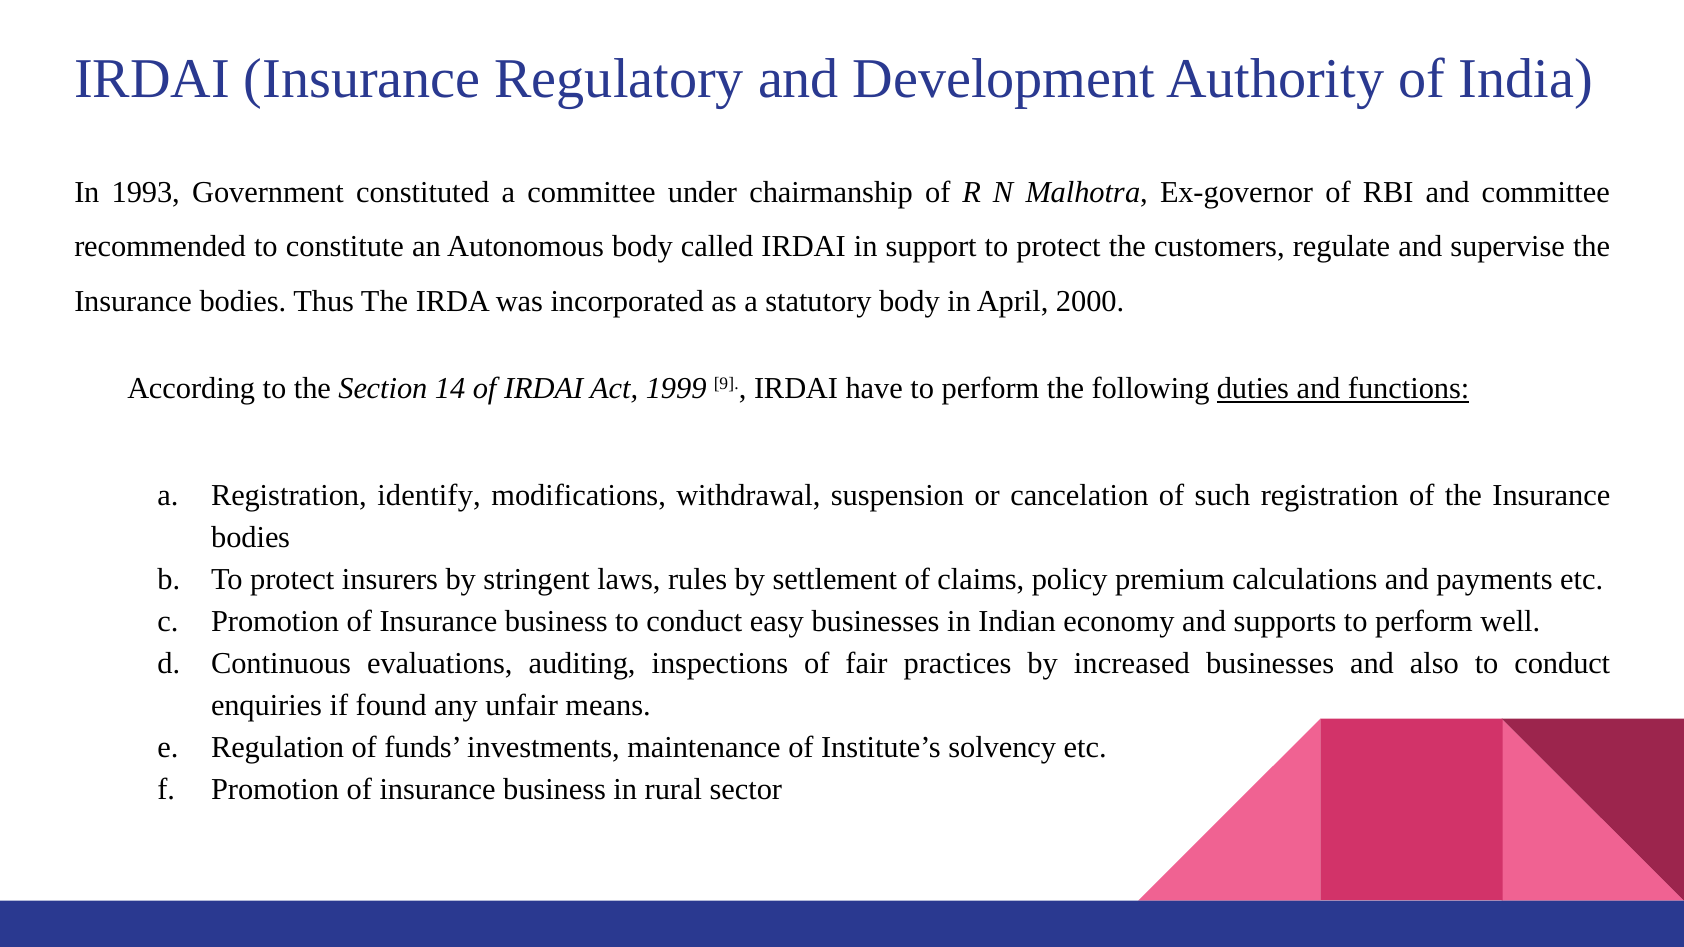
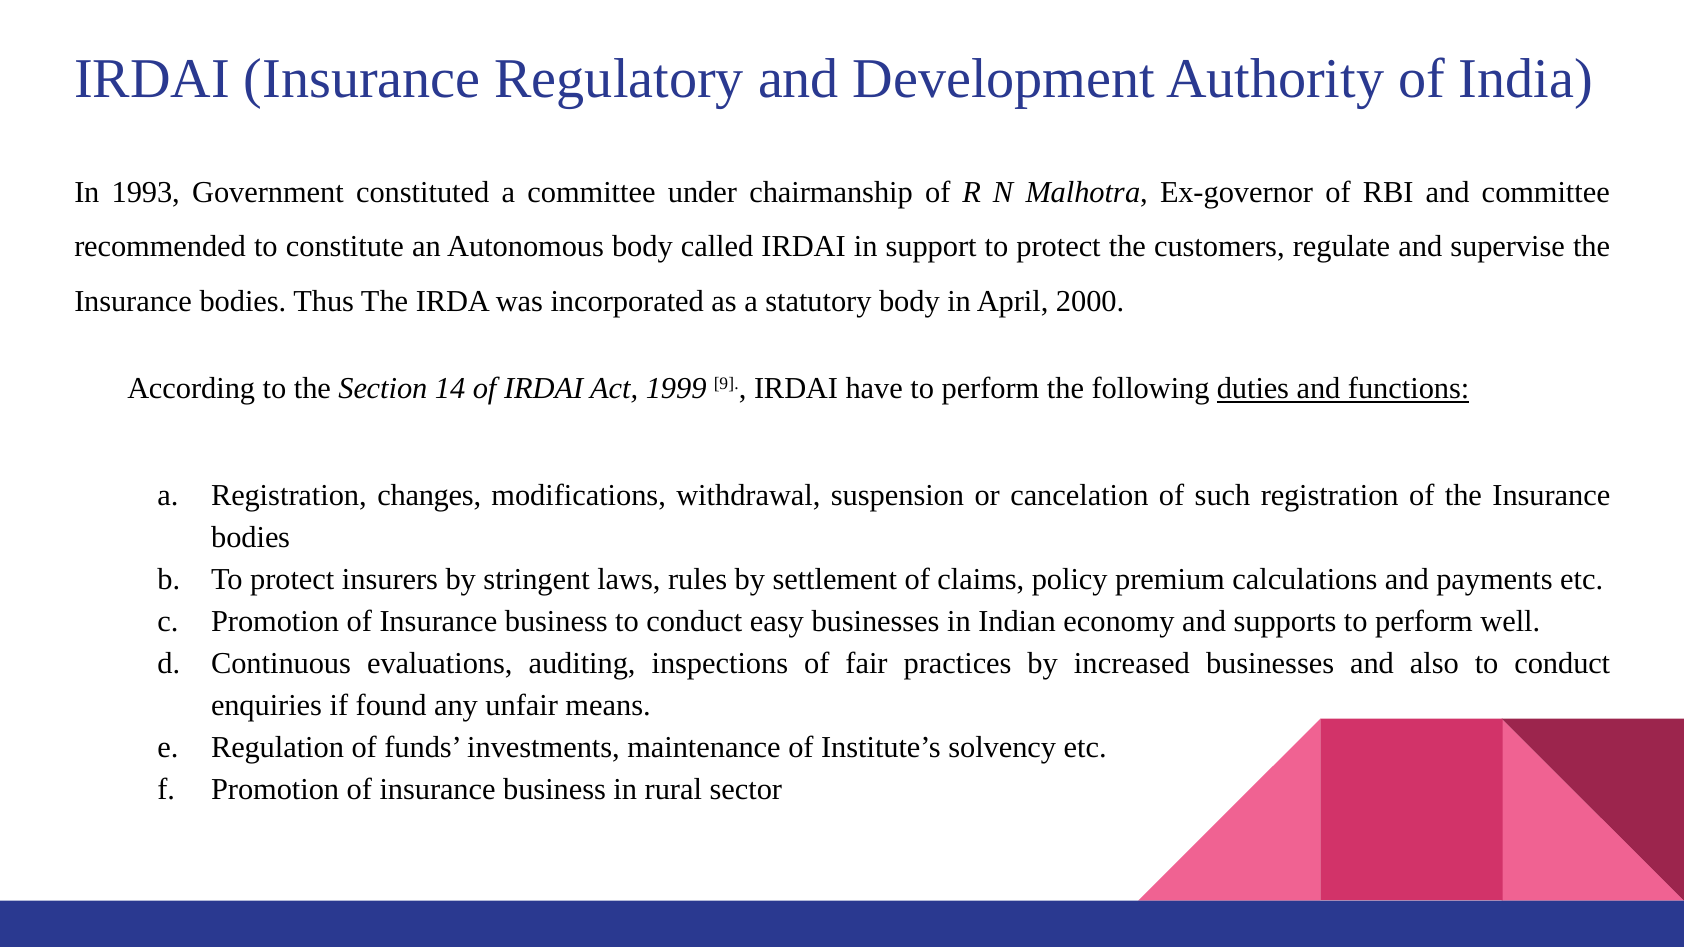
identify: identify -> changes
